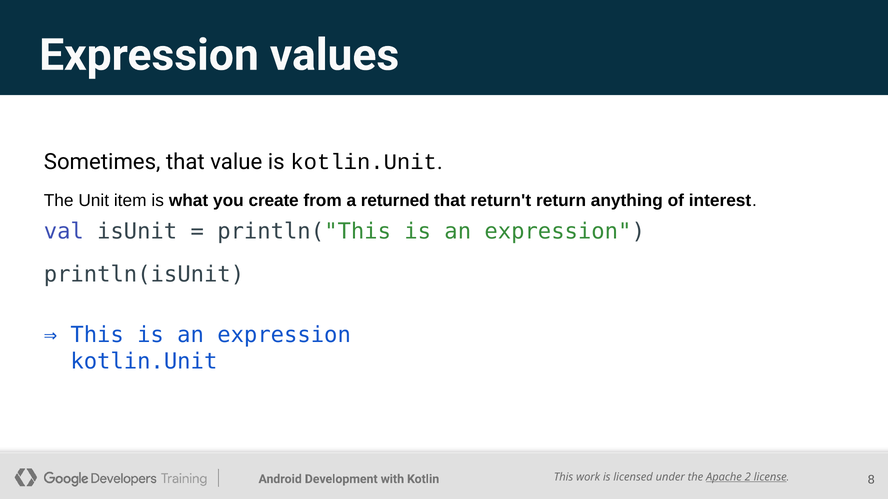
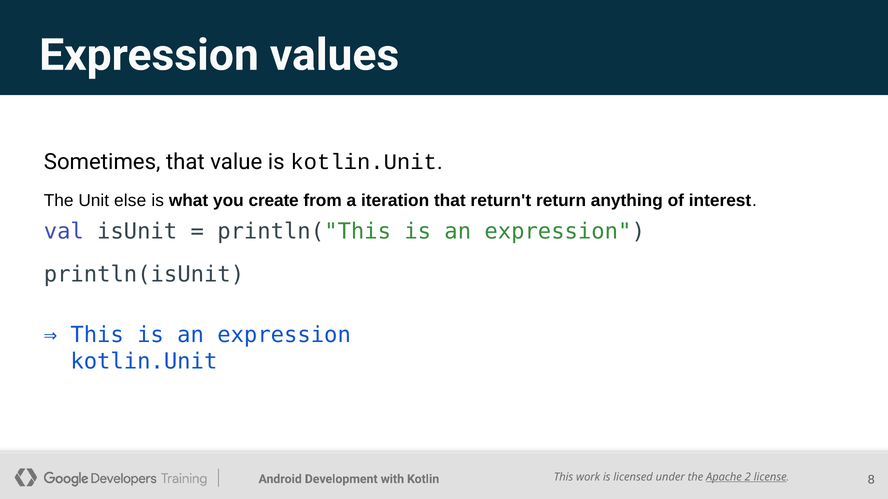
item: item -> else
returned: returned -> iteration
